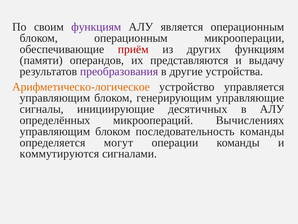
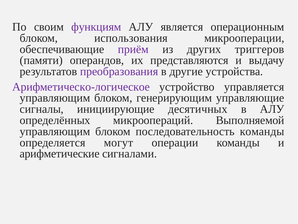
блоком операционным: операционным -> использования
приём colour: red -> purple
других функциям: функциям -> триггеров
Арифметическо-логическое colour: orange -> purple
Вычислениях: Вычислениях -> Выполняемой
коммутируются: коммутируются -> арифметические
